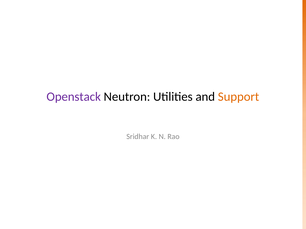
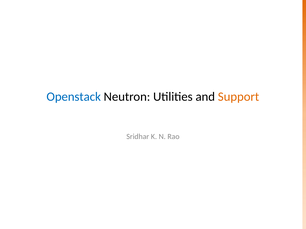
Openstack colour: purple -> blue
